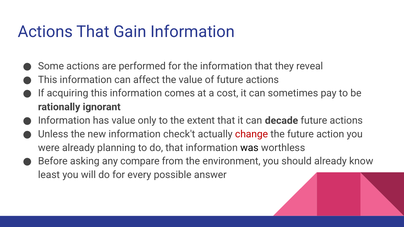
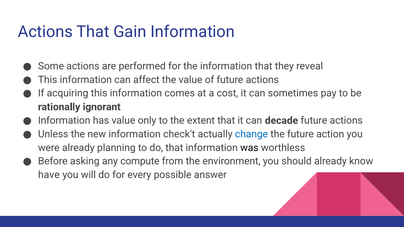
change colour: red -> blue
compare: compare -> compute
least: least -> have
